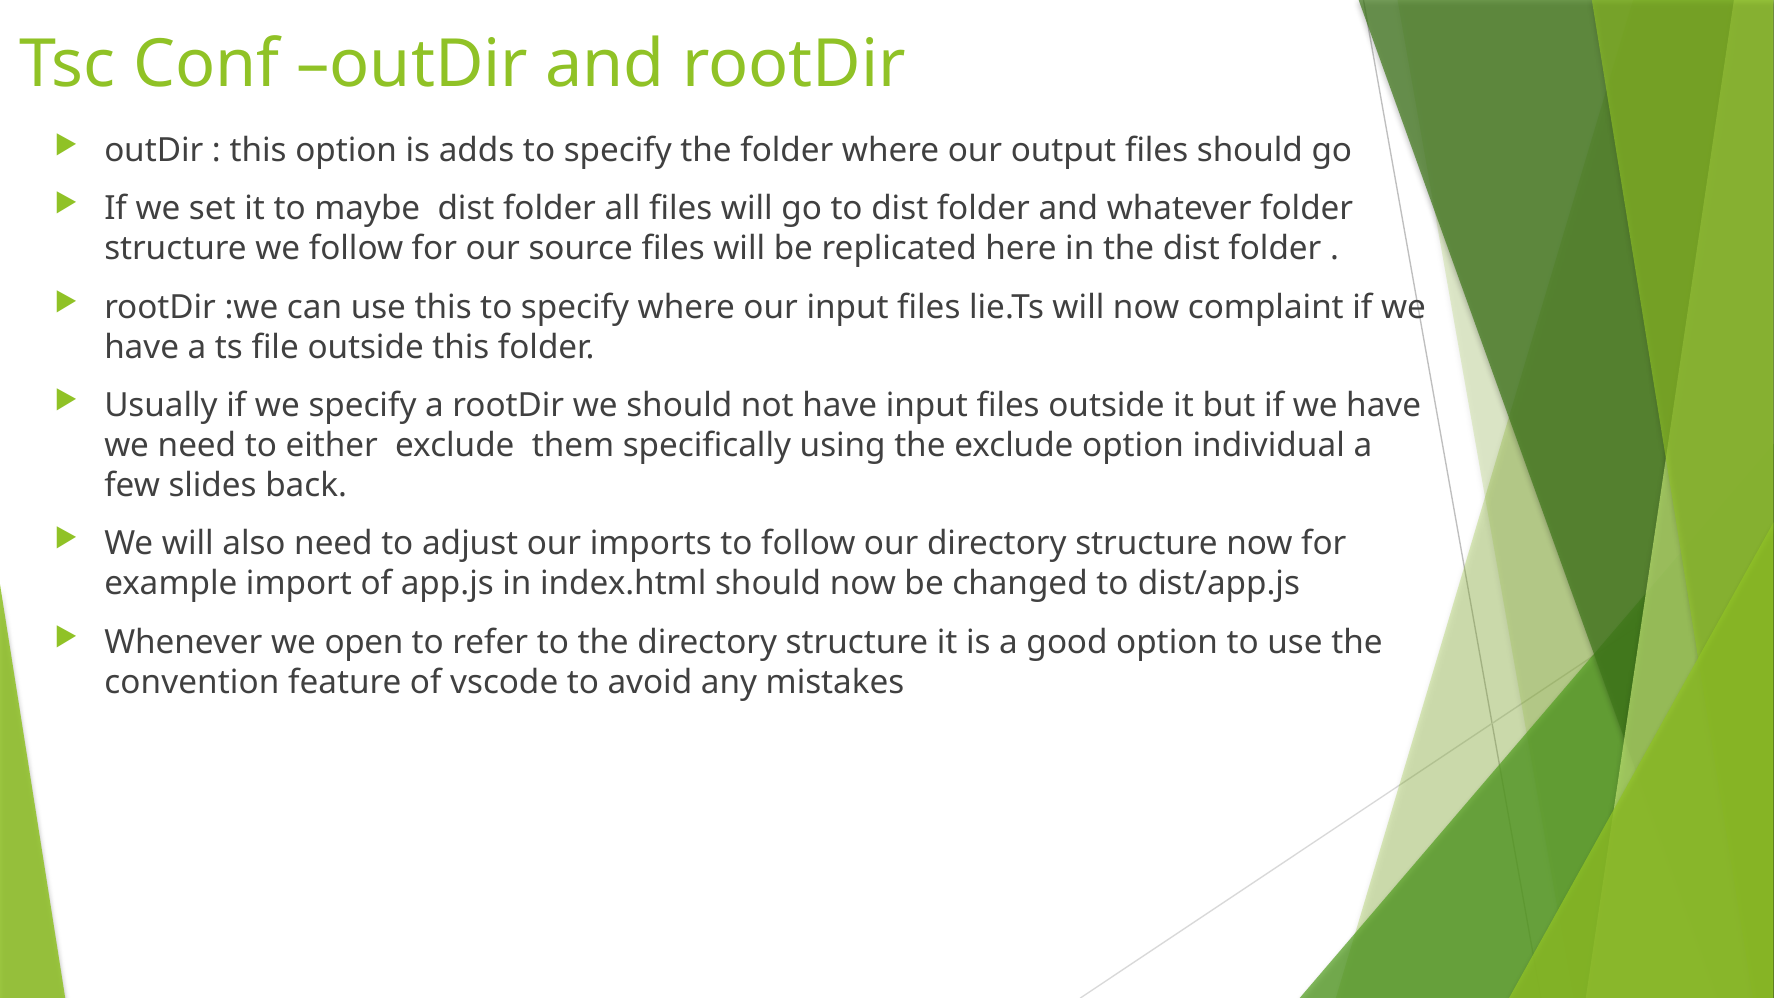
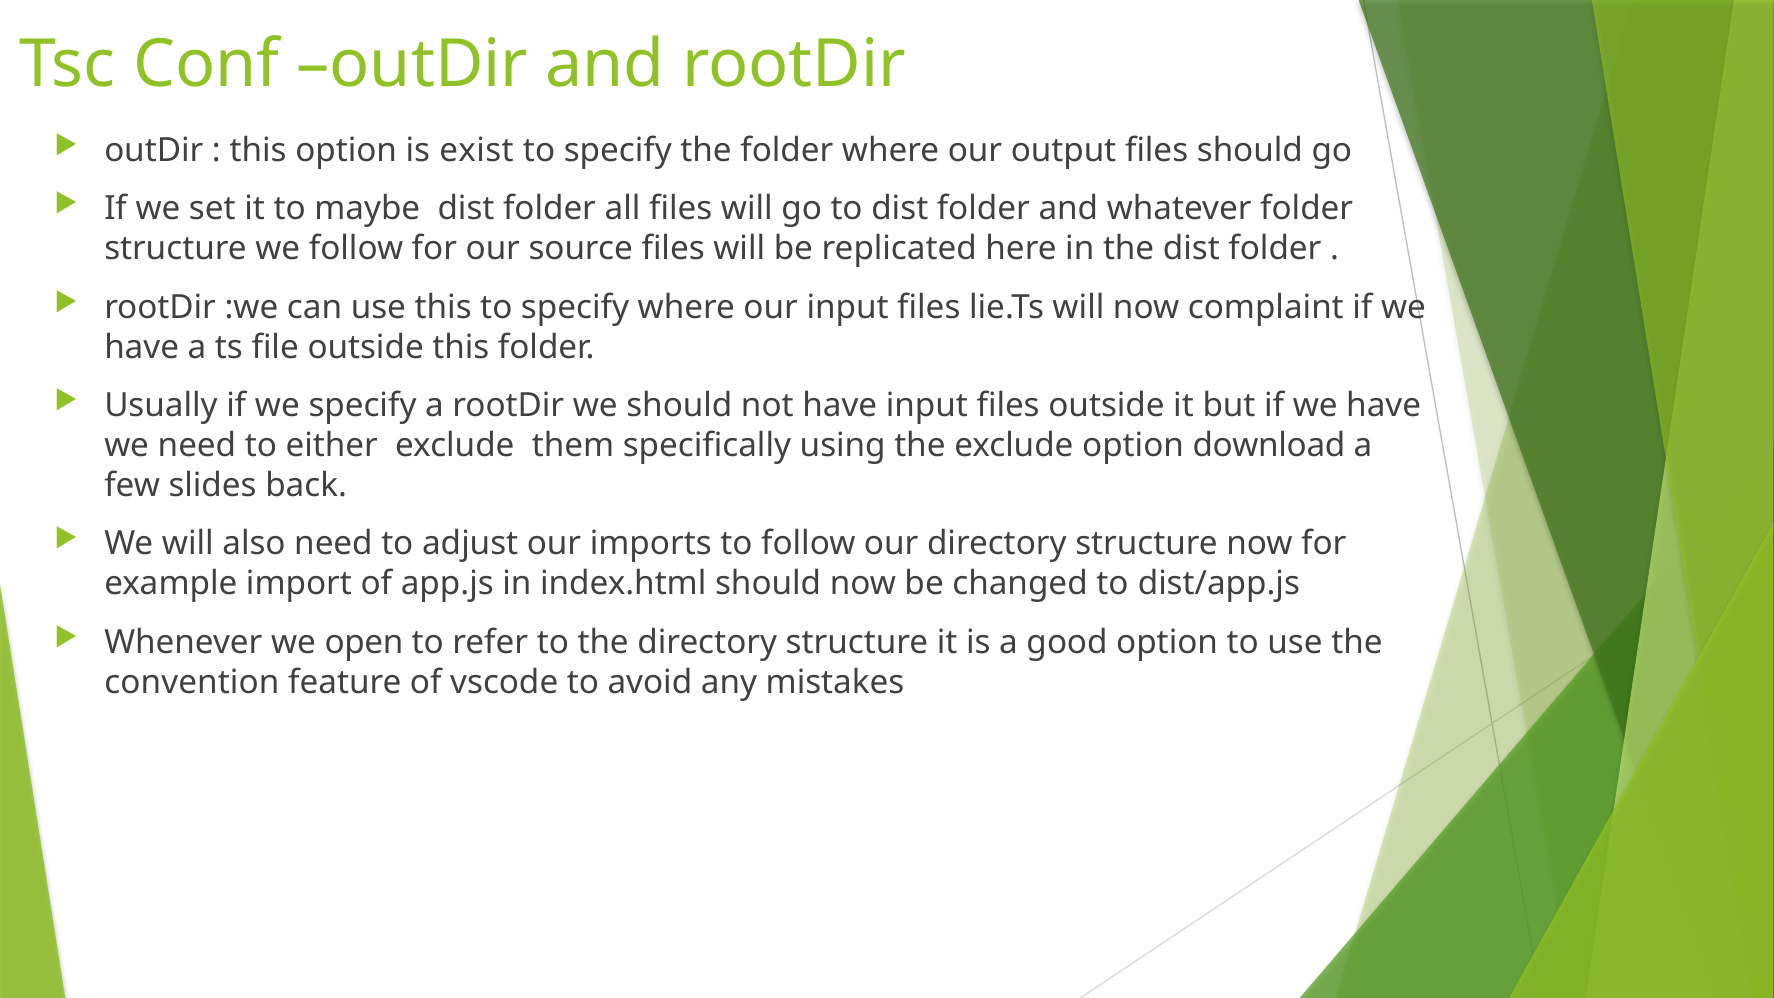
adds: adds -> exist
individual: individual -> download
